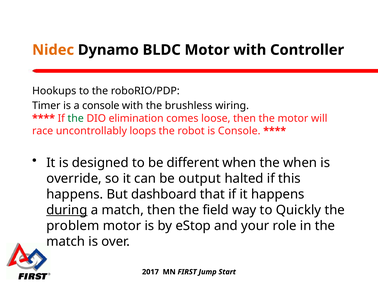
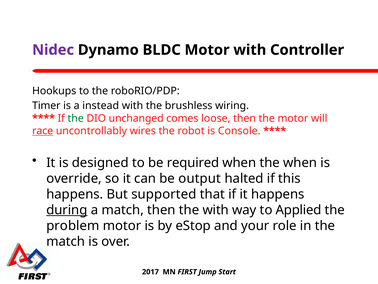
Nidec colour: orange -> purple
a console: console -> instead
elimination: elimination -> unchanged
race underline: none -> present
loops: loops -> wires
different: different -> required
dashboard: dashboard -> supported
the field: field -> with
Quickly: Quickly -> Applied
